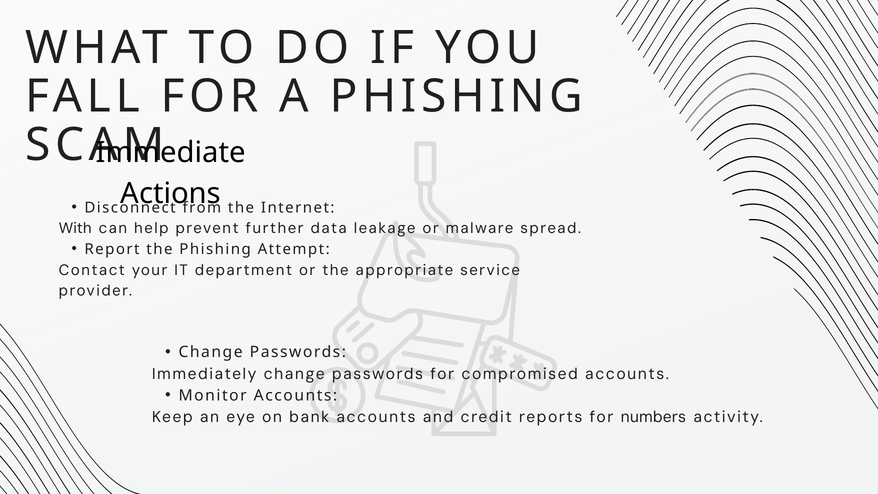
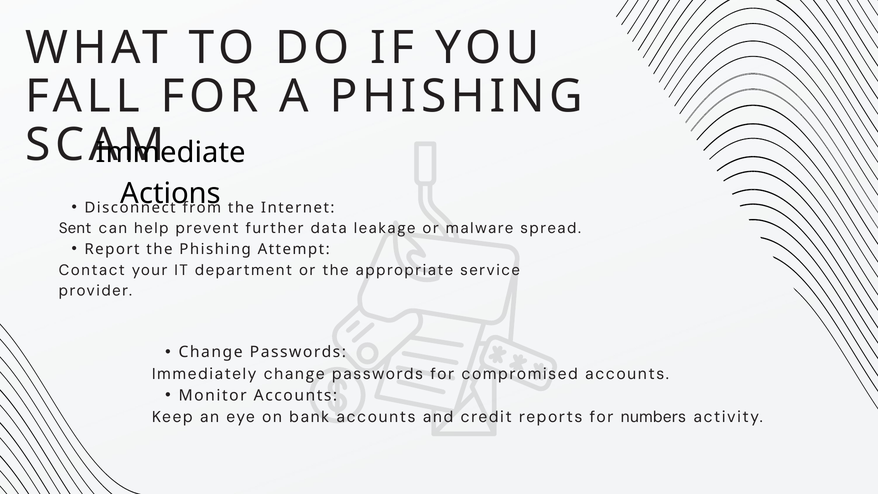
With: With -> Sent
